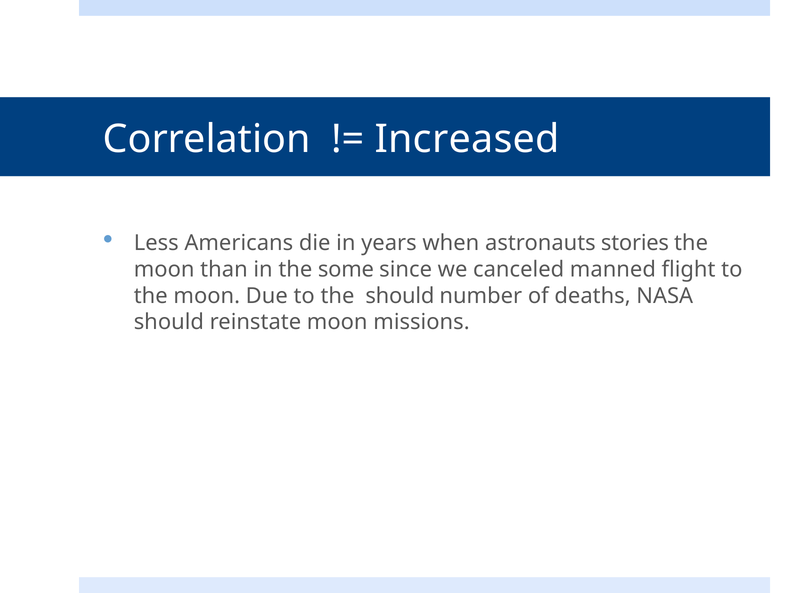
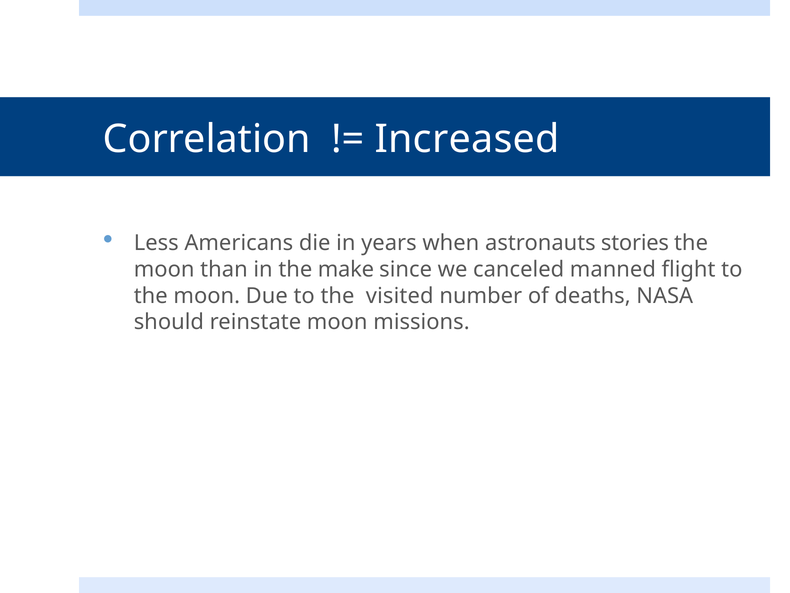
some: some -> make
the should: should -> visited
